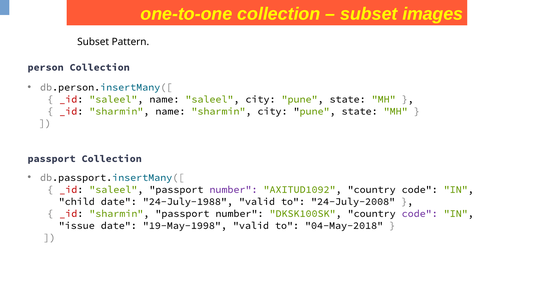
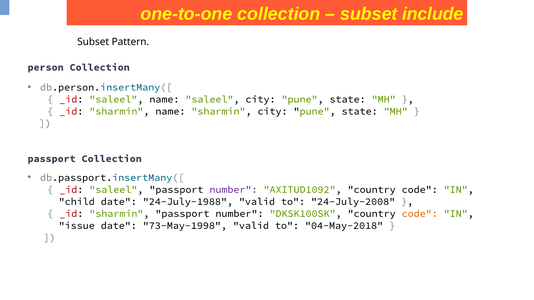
images: images -> include
code at (420, 214) colour: purple -> orange
19-May-1998: 19-May-1998 -> 73-May-1998
